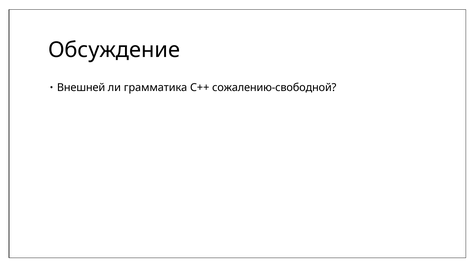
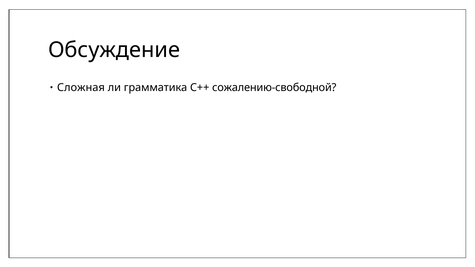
Внешней: Внешней -> Сложная
